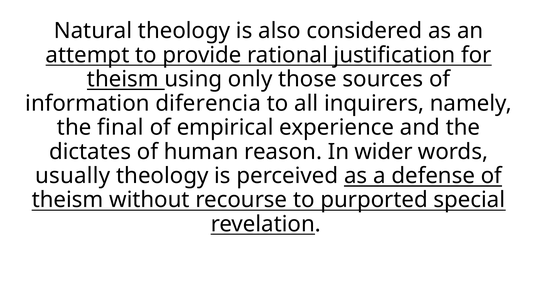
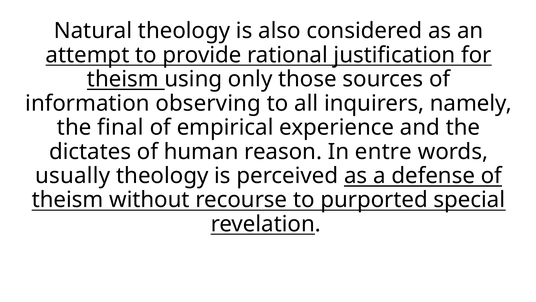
diferencia: diferencia -> observing
wider: wider -> entre
